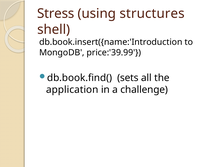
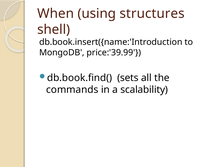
Stress: Stress -> When
application: application -> commands
challenge: challenge -> scalability
